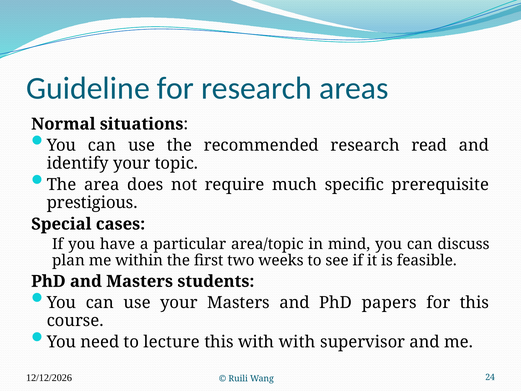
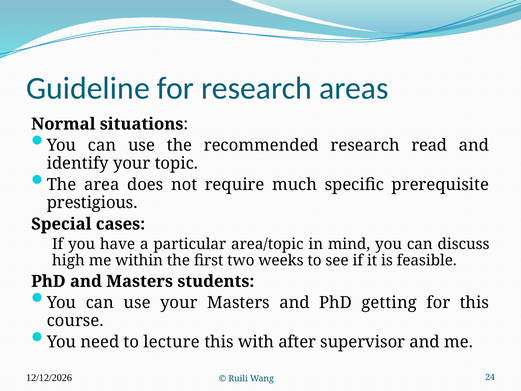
plan: plan -> high
papers: papers -> getting
with with: with -> after
